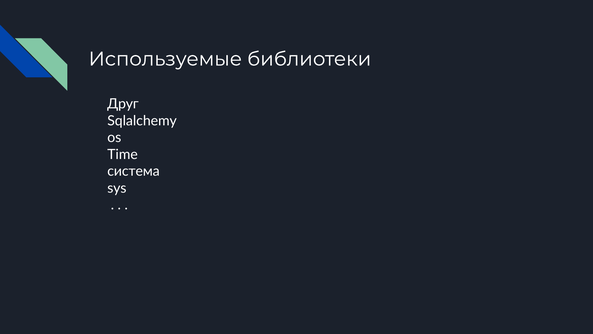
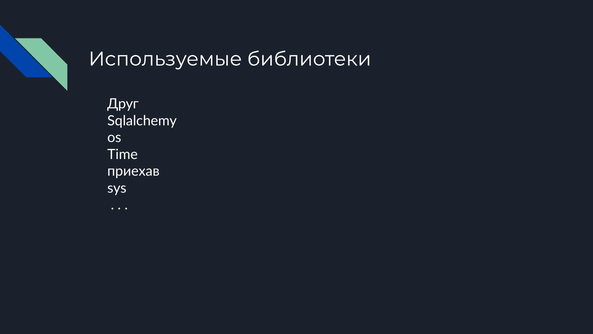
система: система -> приехав
